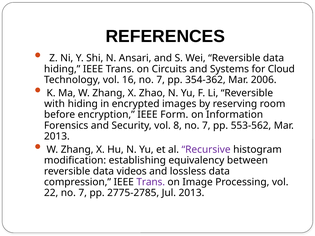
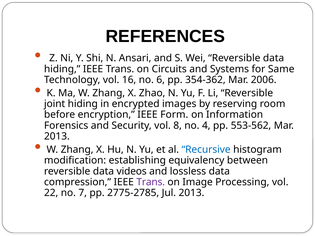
Cloud: Cloud -> Same
16 no 7: 7 -> 6
with: with -> joint
8 no 7: 7 -> 4
Recursive colour: purple -> blue
